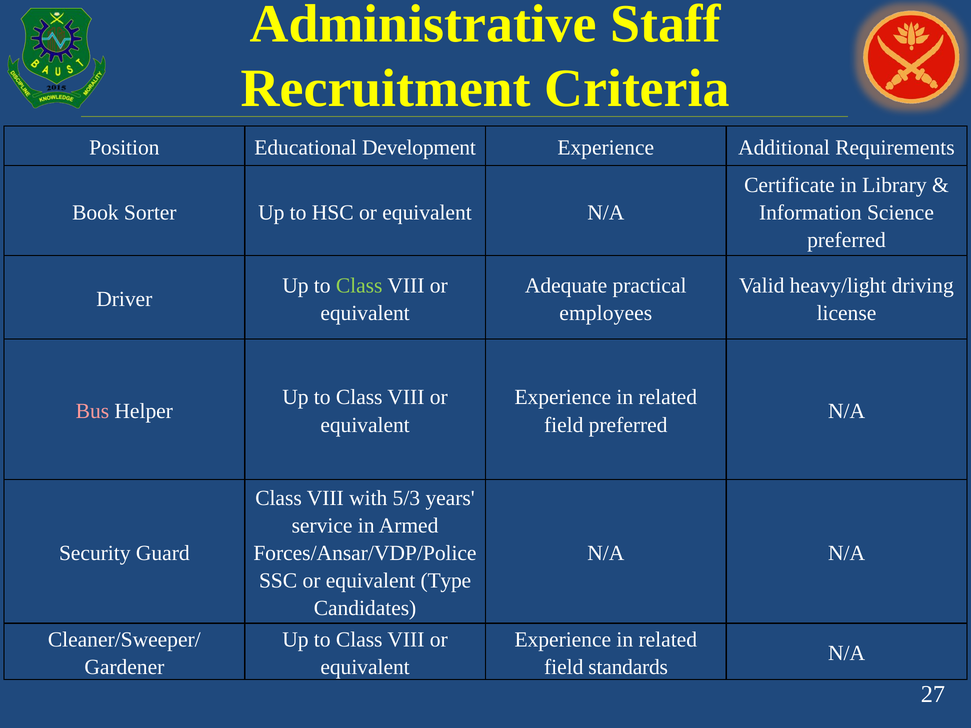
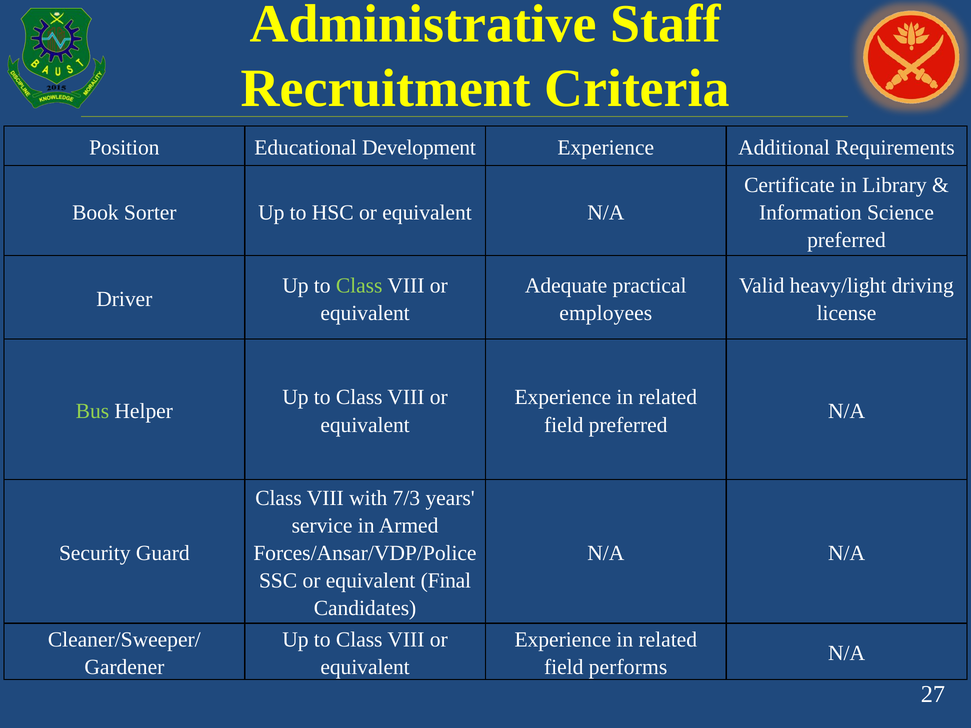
Bus colour: pink -> light green
5/3: 5/3 -> 7/3
Type: Type -> Final
standards: standards -> performs
